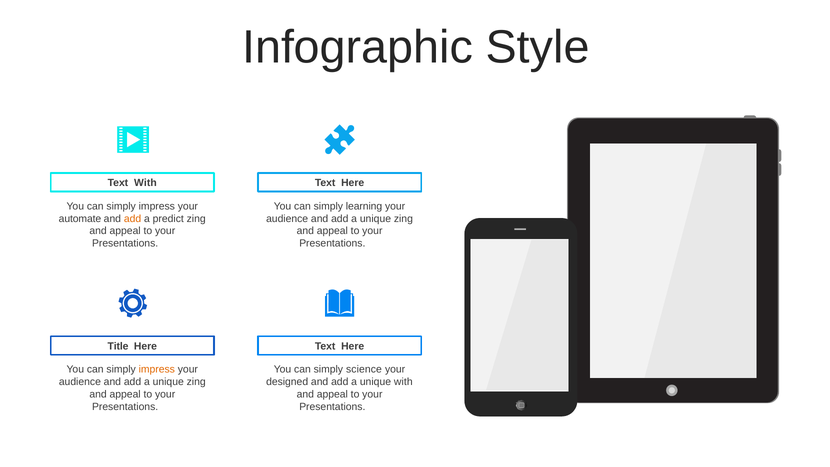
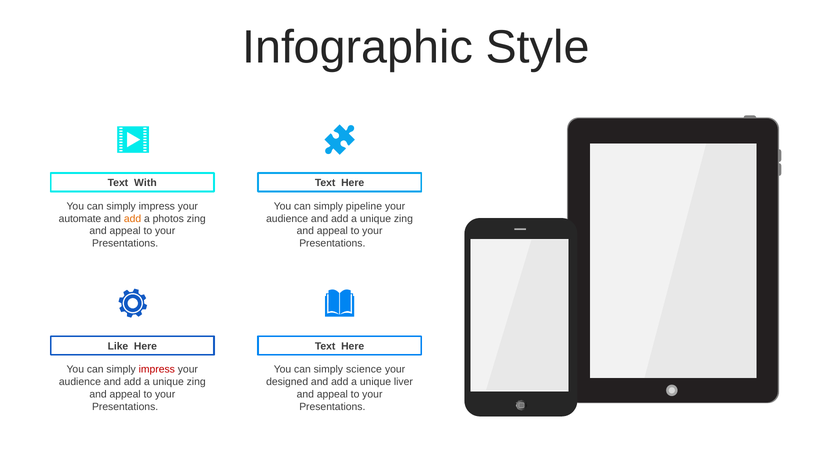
learning: learning -> pipeline
predict: predict -> photos
Title: Title -> Like
impress at (157, 369) colour: orange -> red
unique with: with -> liver
